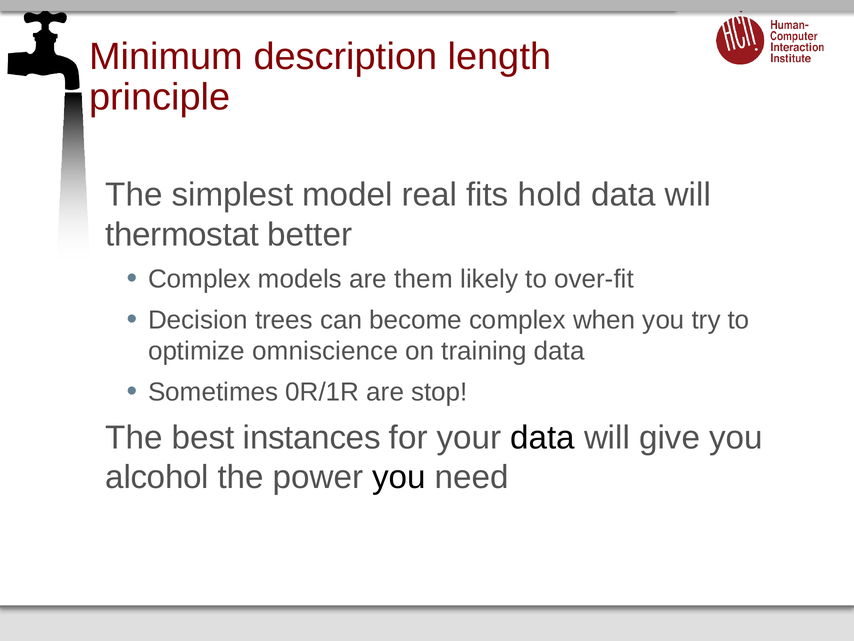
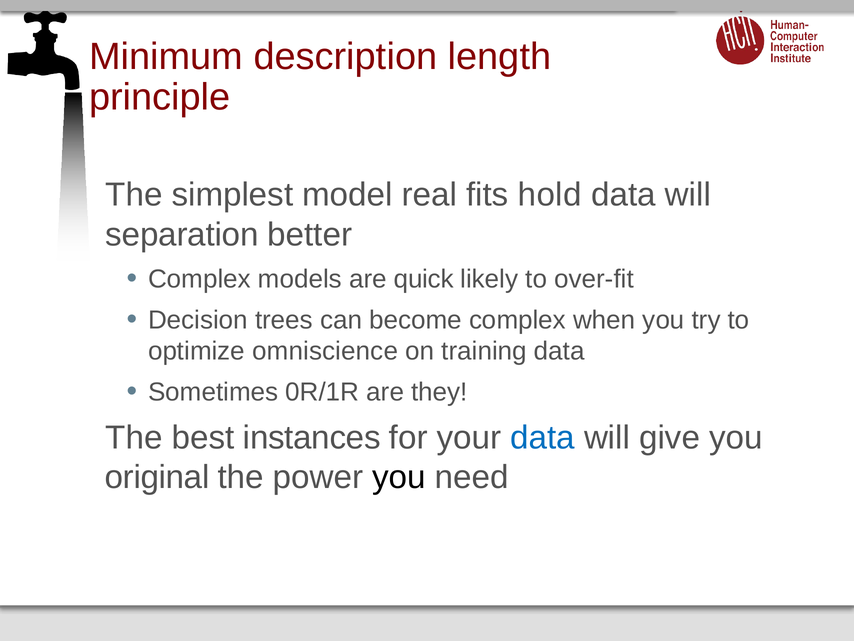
thermostat: thermostat -> separation
them: them -> quick
stop: stop -> they
data at (543, 437) colour: black -> blue
alcohol: alcohol -> original
